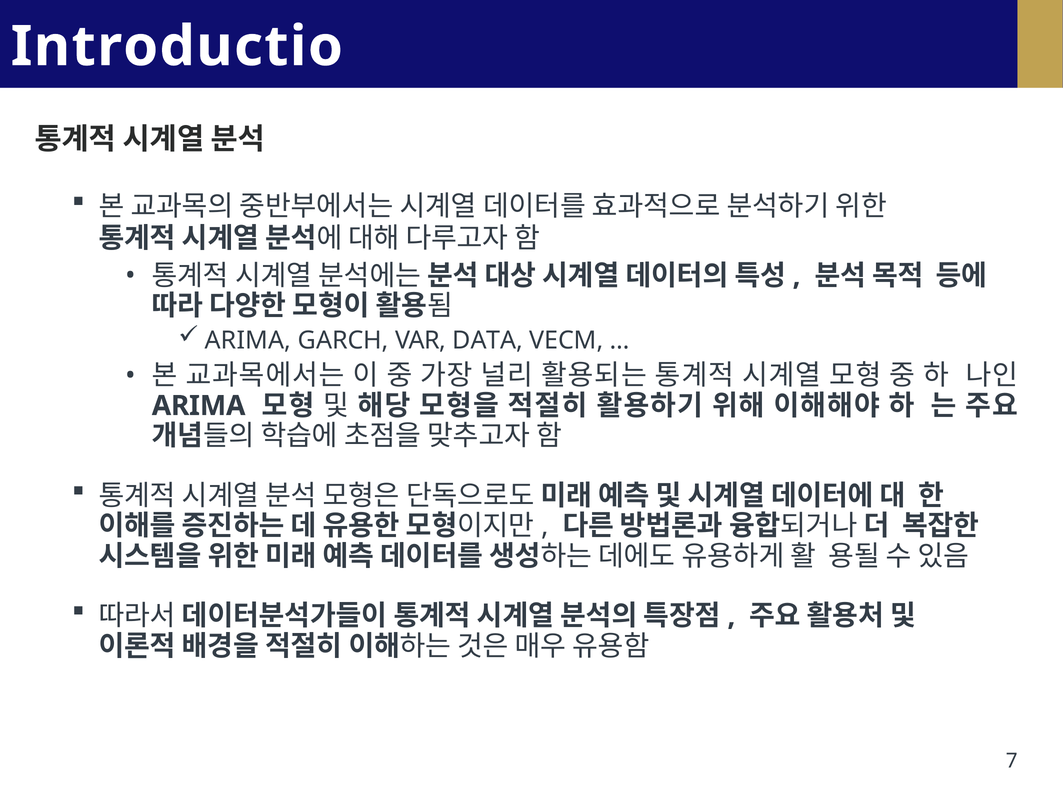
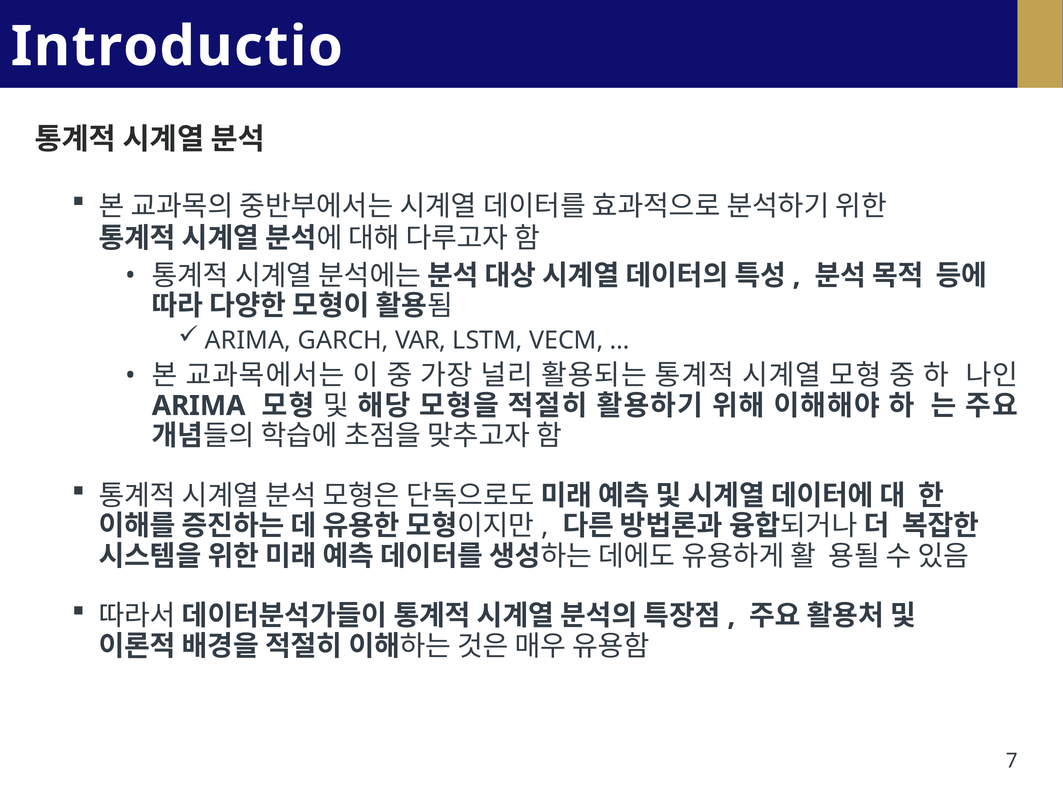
DATA: DATA -> LSTM
